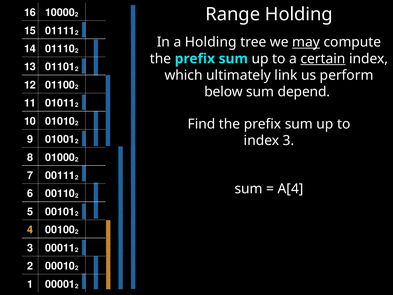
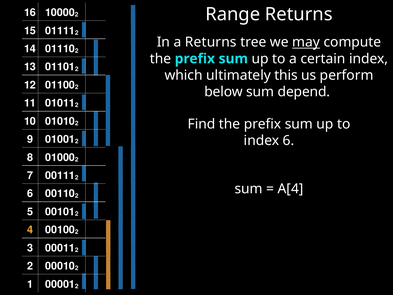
Range Holding: Holding -> Returns
a Holding: Holding -> Returns
certain underline: present -> none
link: link -> this
index 3: 3 -> 6
